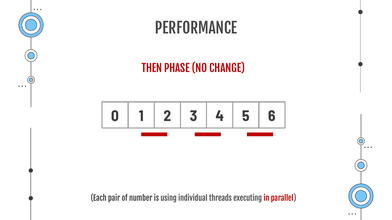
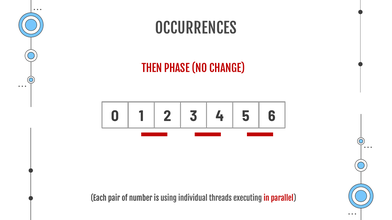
PERFORMANCE: PERFORMANCE -> OCCURRENCES
